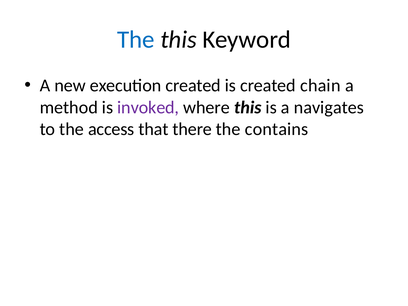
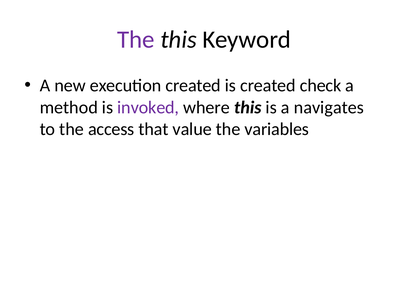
The at (136, 39) colour: blue -> purple
chain: chain -> check
there: there -> value
contains: contains -> variables
